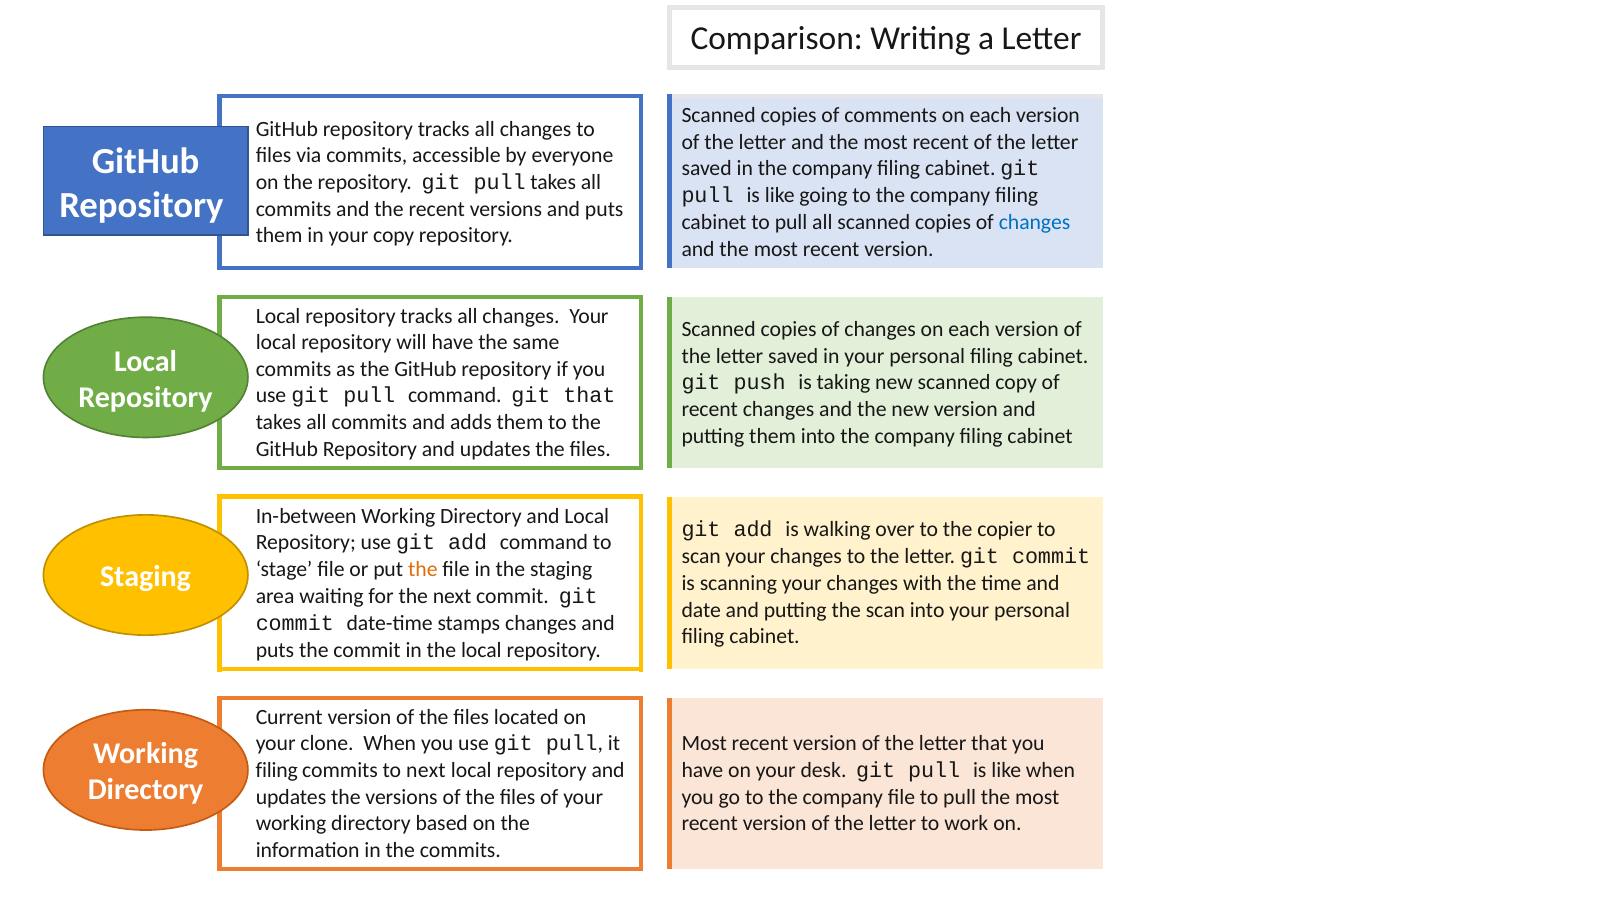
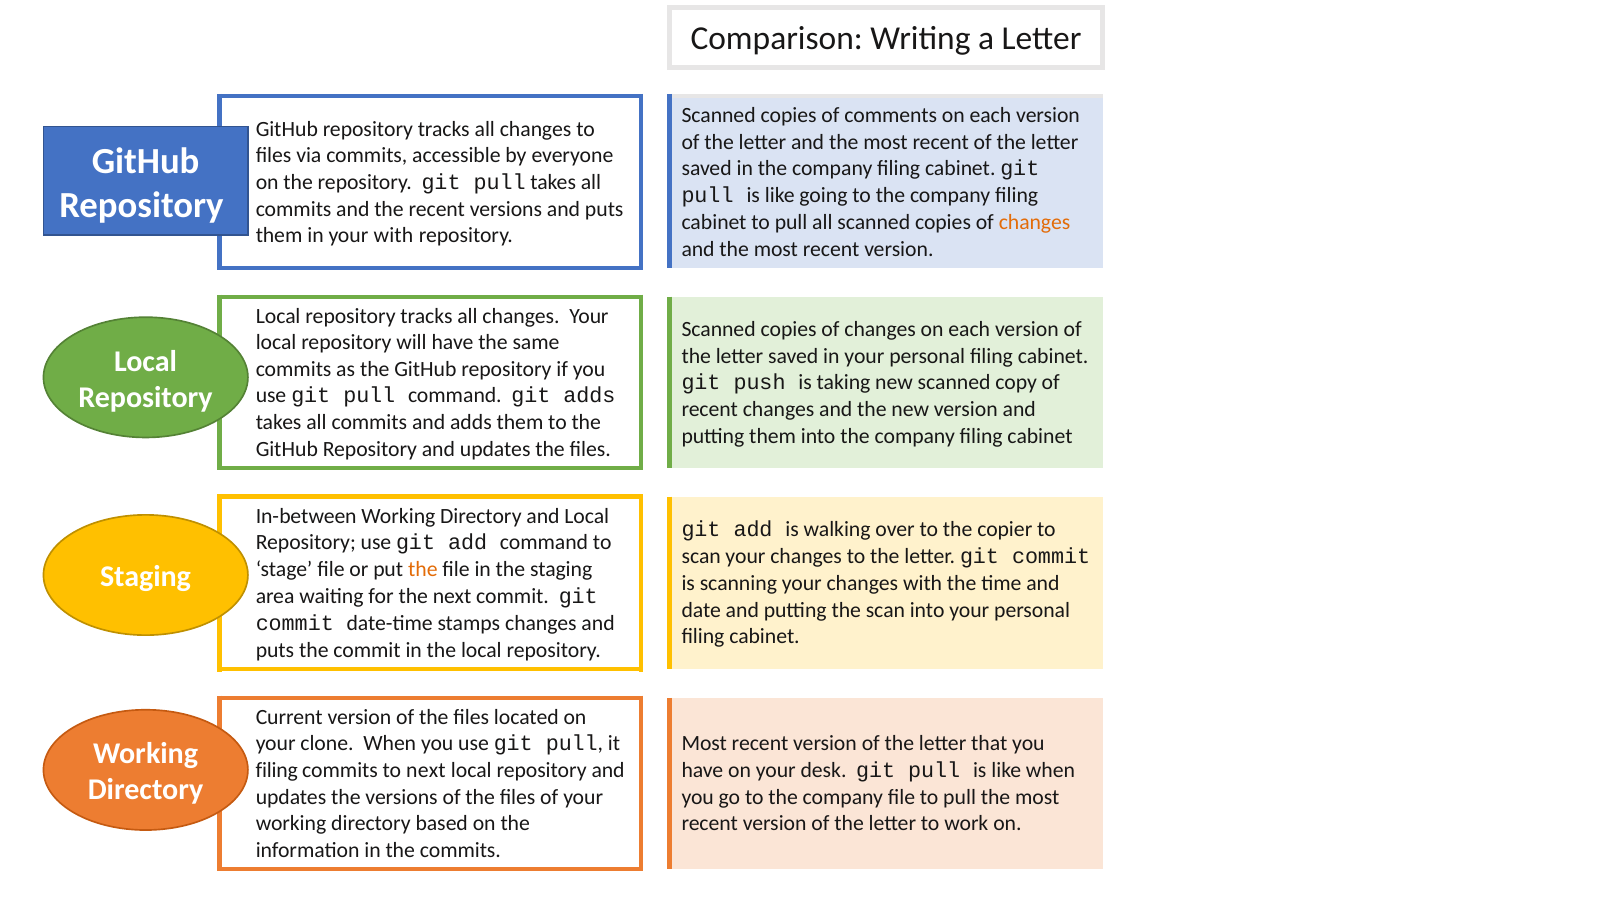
changes at (1035, 223) colour: blue -> orange
your copy: copy -> with
git that: that -> adds
